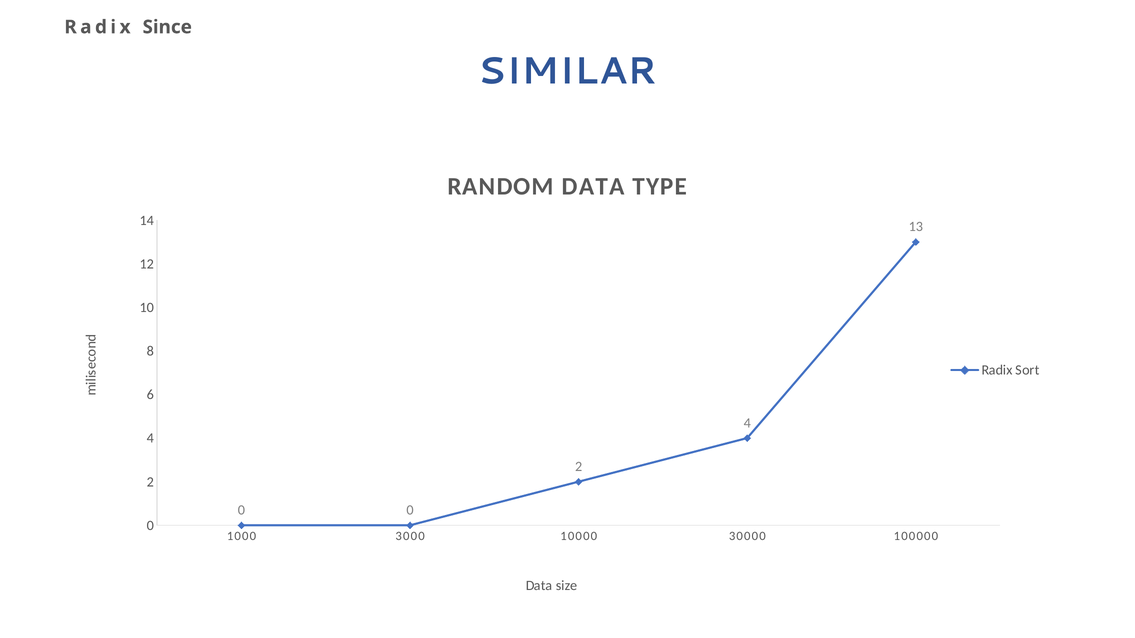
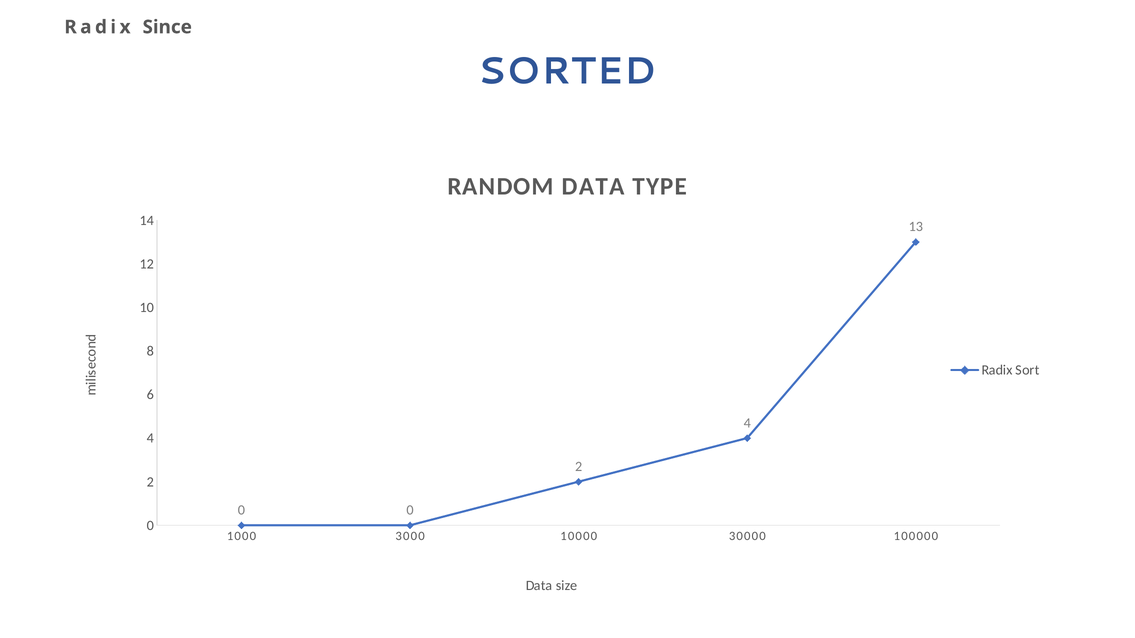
SIMILAR: SIMILAR -> SORTED
